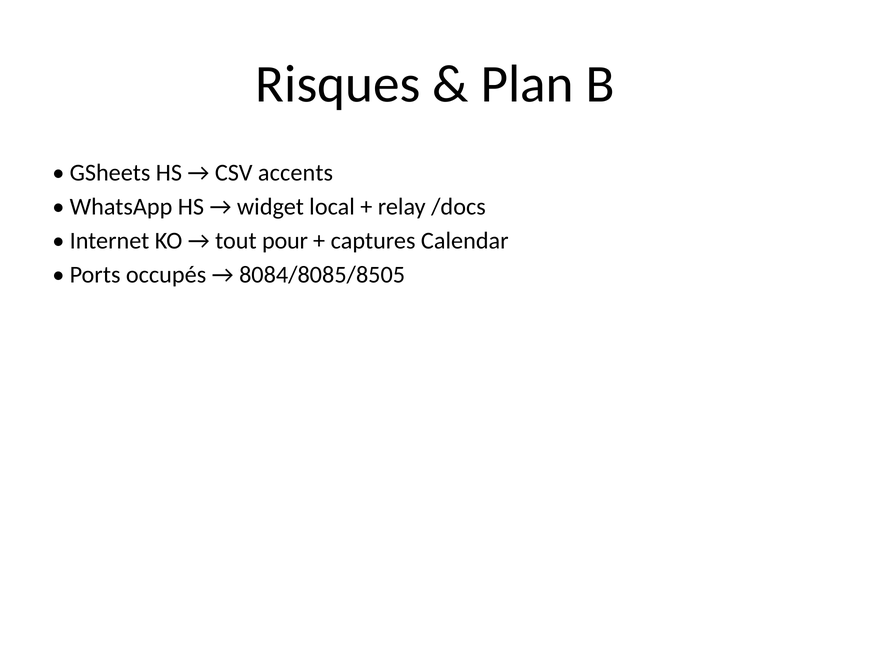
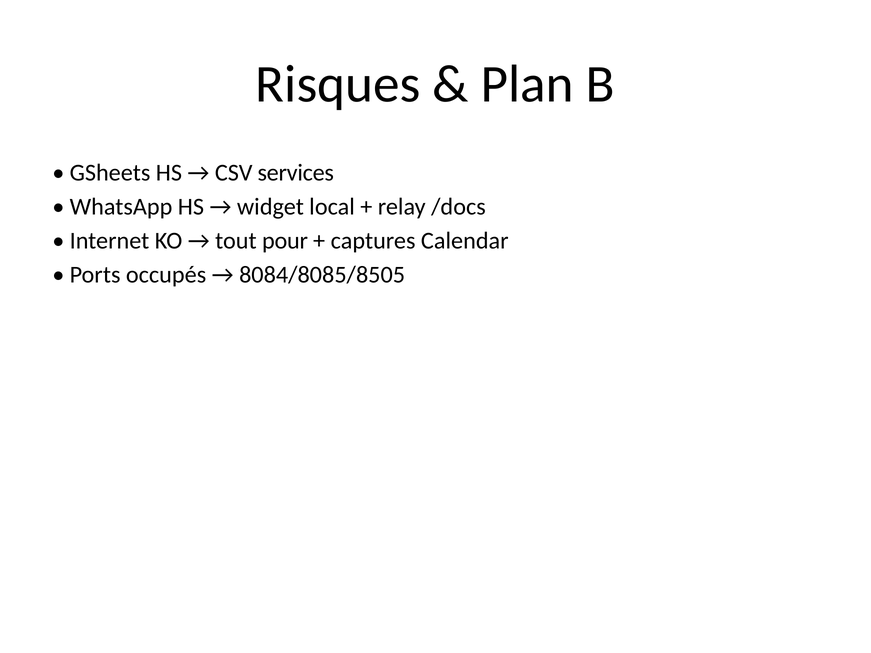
accents: accents -> services
